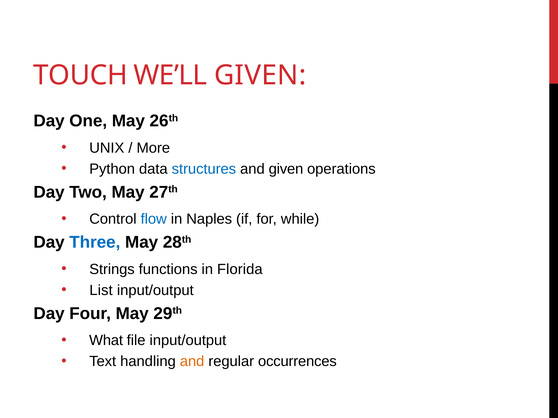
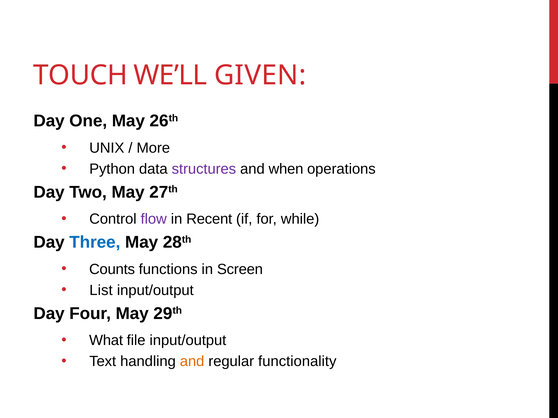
structures colour: blue -> purple
and given: given -> when
flow colour: blue -> purple
Naples: Naples -> Recent
Strings: Strings -> Counts
Florida: Florida -> Screen
occurrences: occurrences -> functionality
